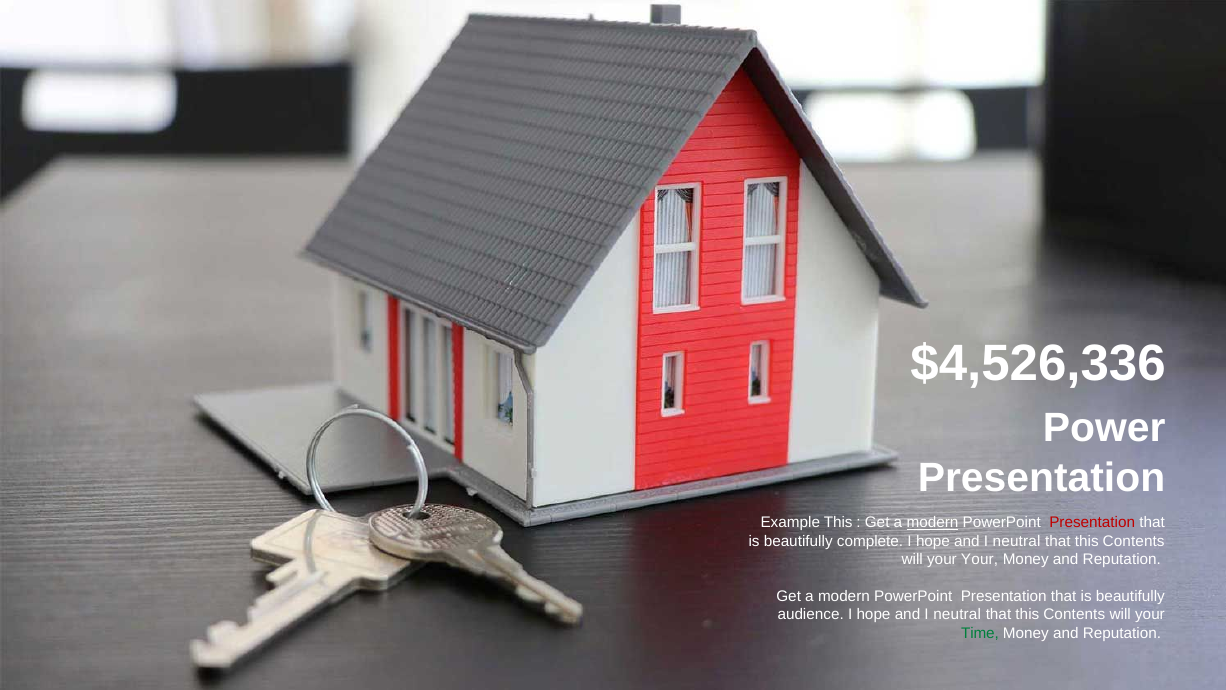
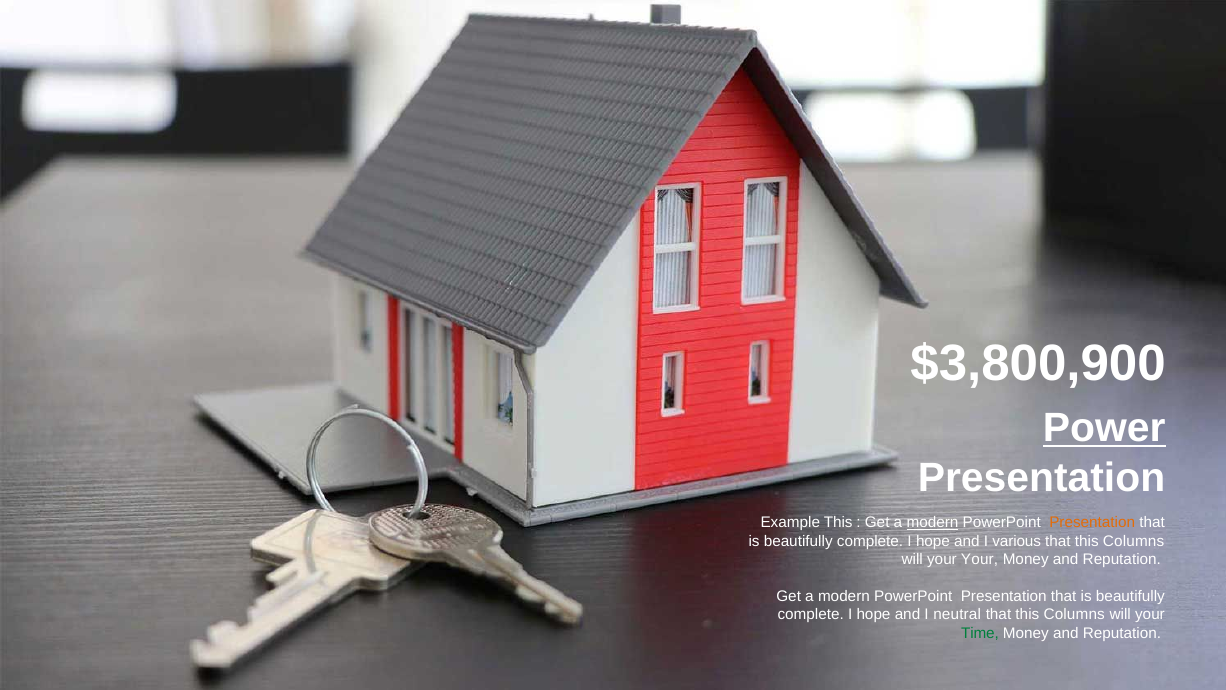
$4,526,336: $4,526,336 -> $3,800,900
Power underline: none -> present
Presentation at (1092, 523) colour: red -> orange
neutral at (1017, 541): neutral -> various
Contents at (1134, 541): Contents -> Columns
audience at (811, 615): audience -> complete
Contents at (1074, 615): Contents -> Columns
